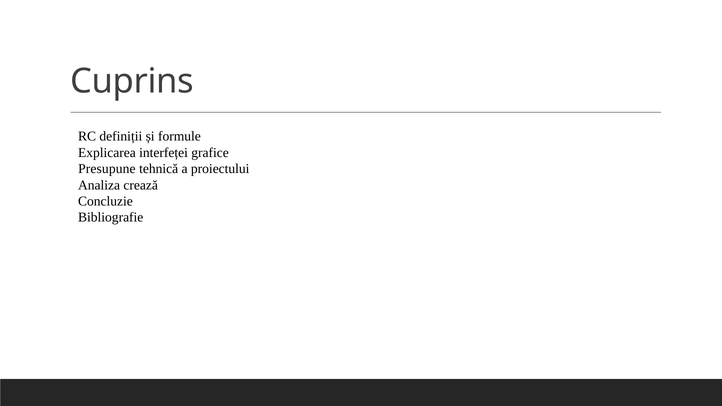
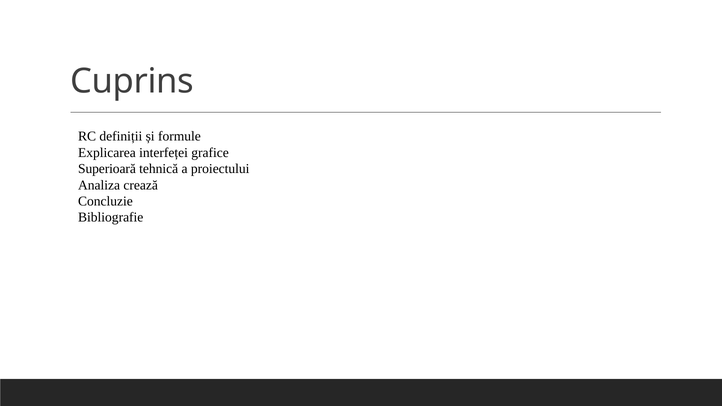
Presupune: Presupune -> Superioară
